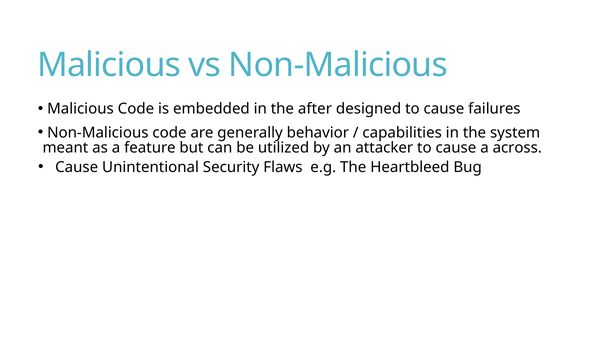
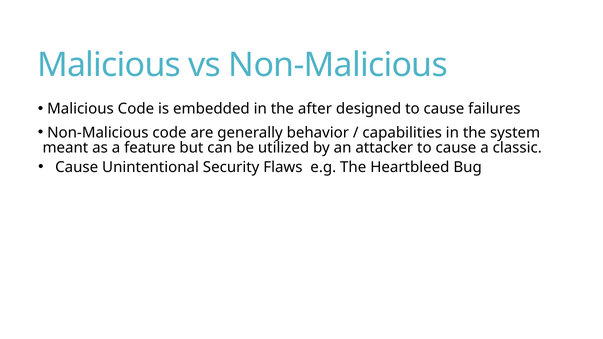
across: across -> classic
